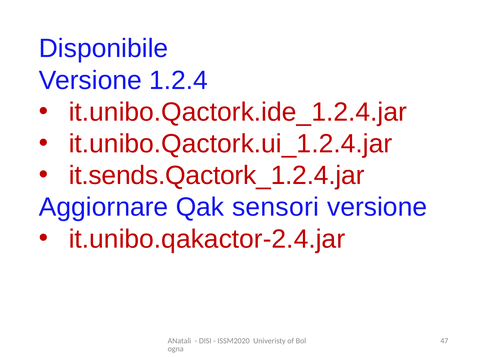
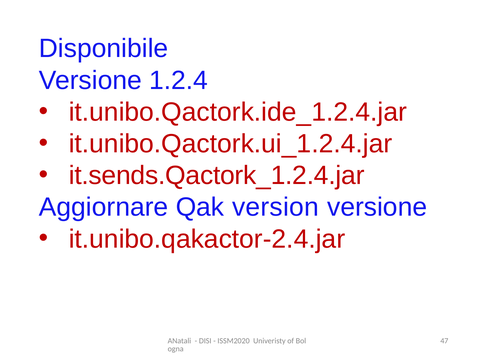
sensori: sensori -> version
